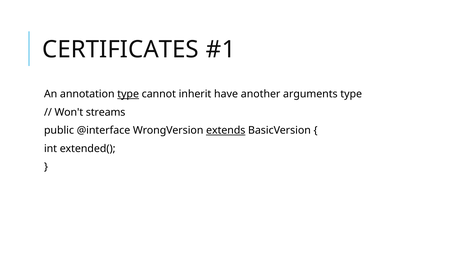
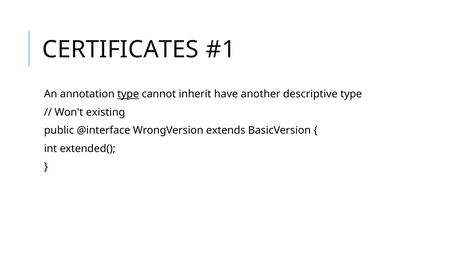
arguments: arguments -> descriptive
streams: streams -> existing
extends underline: present -> none
